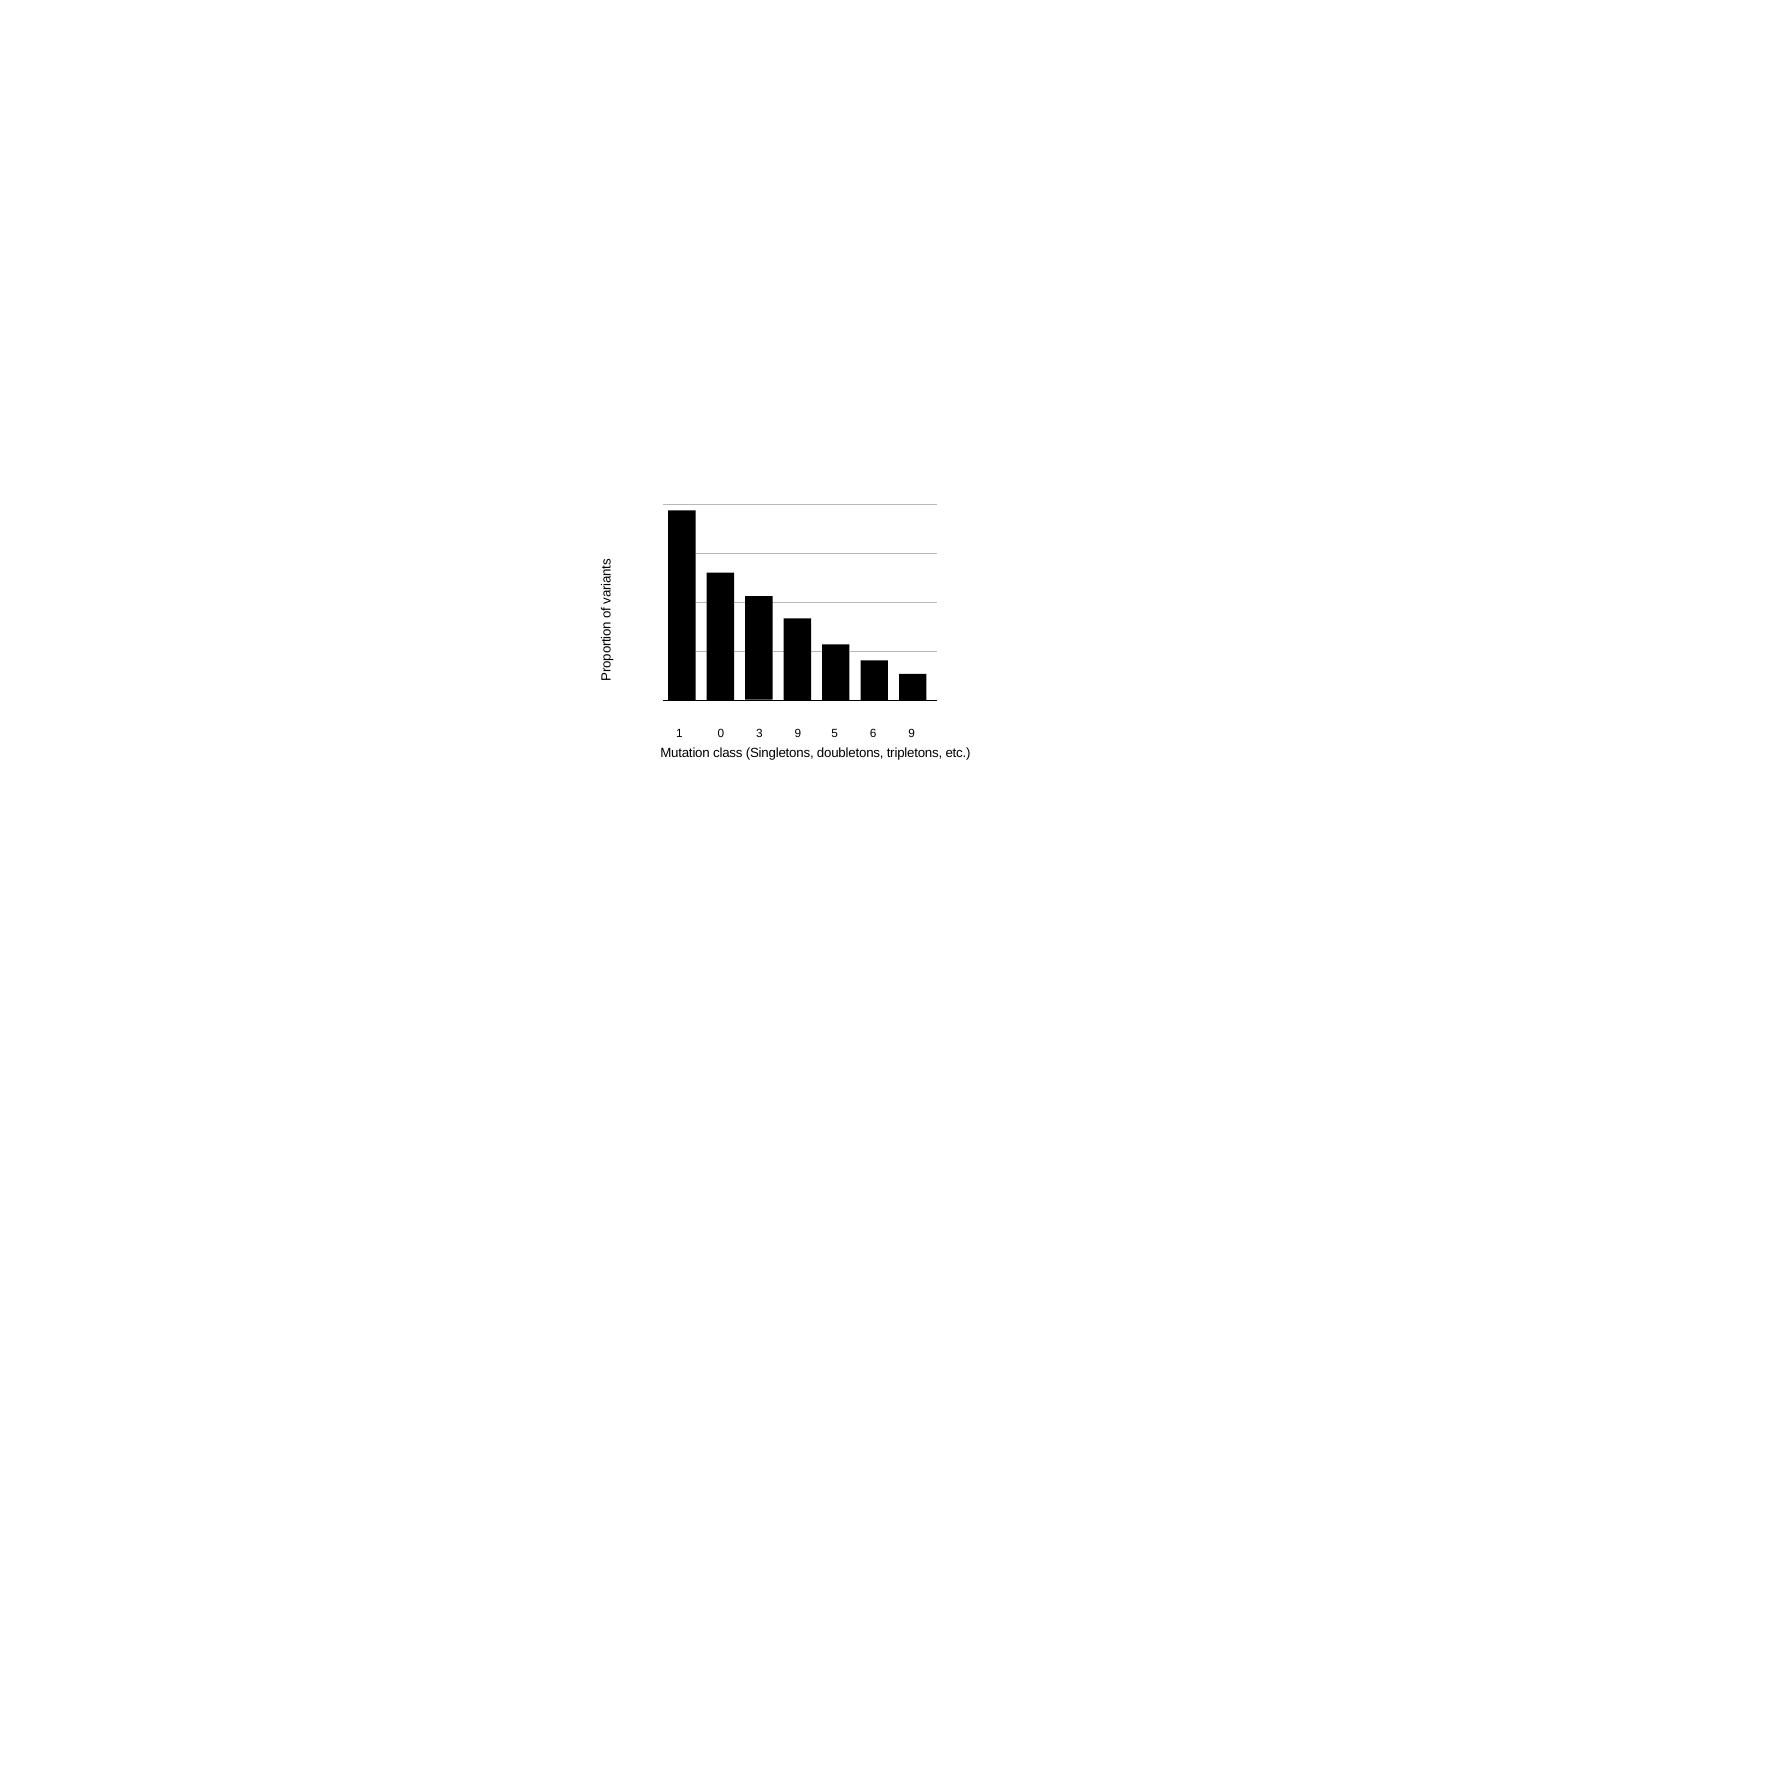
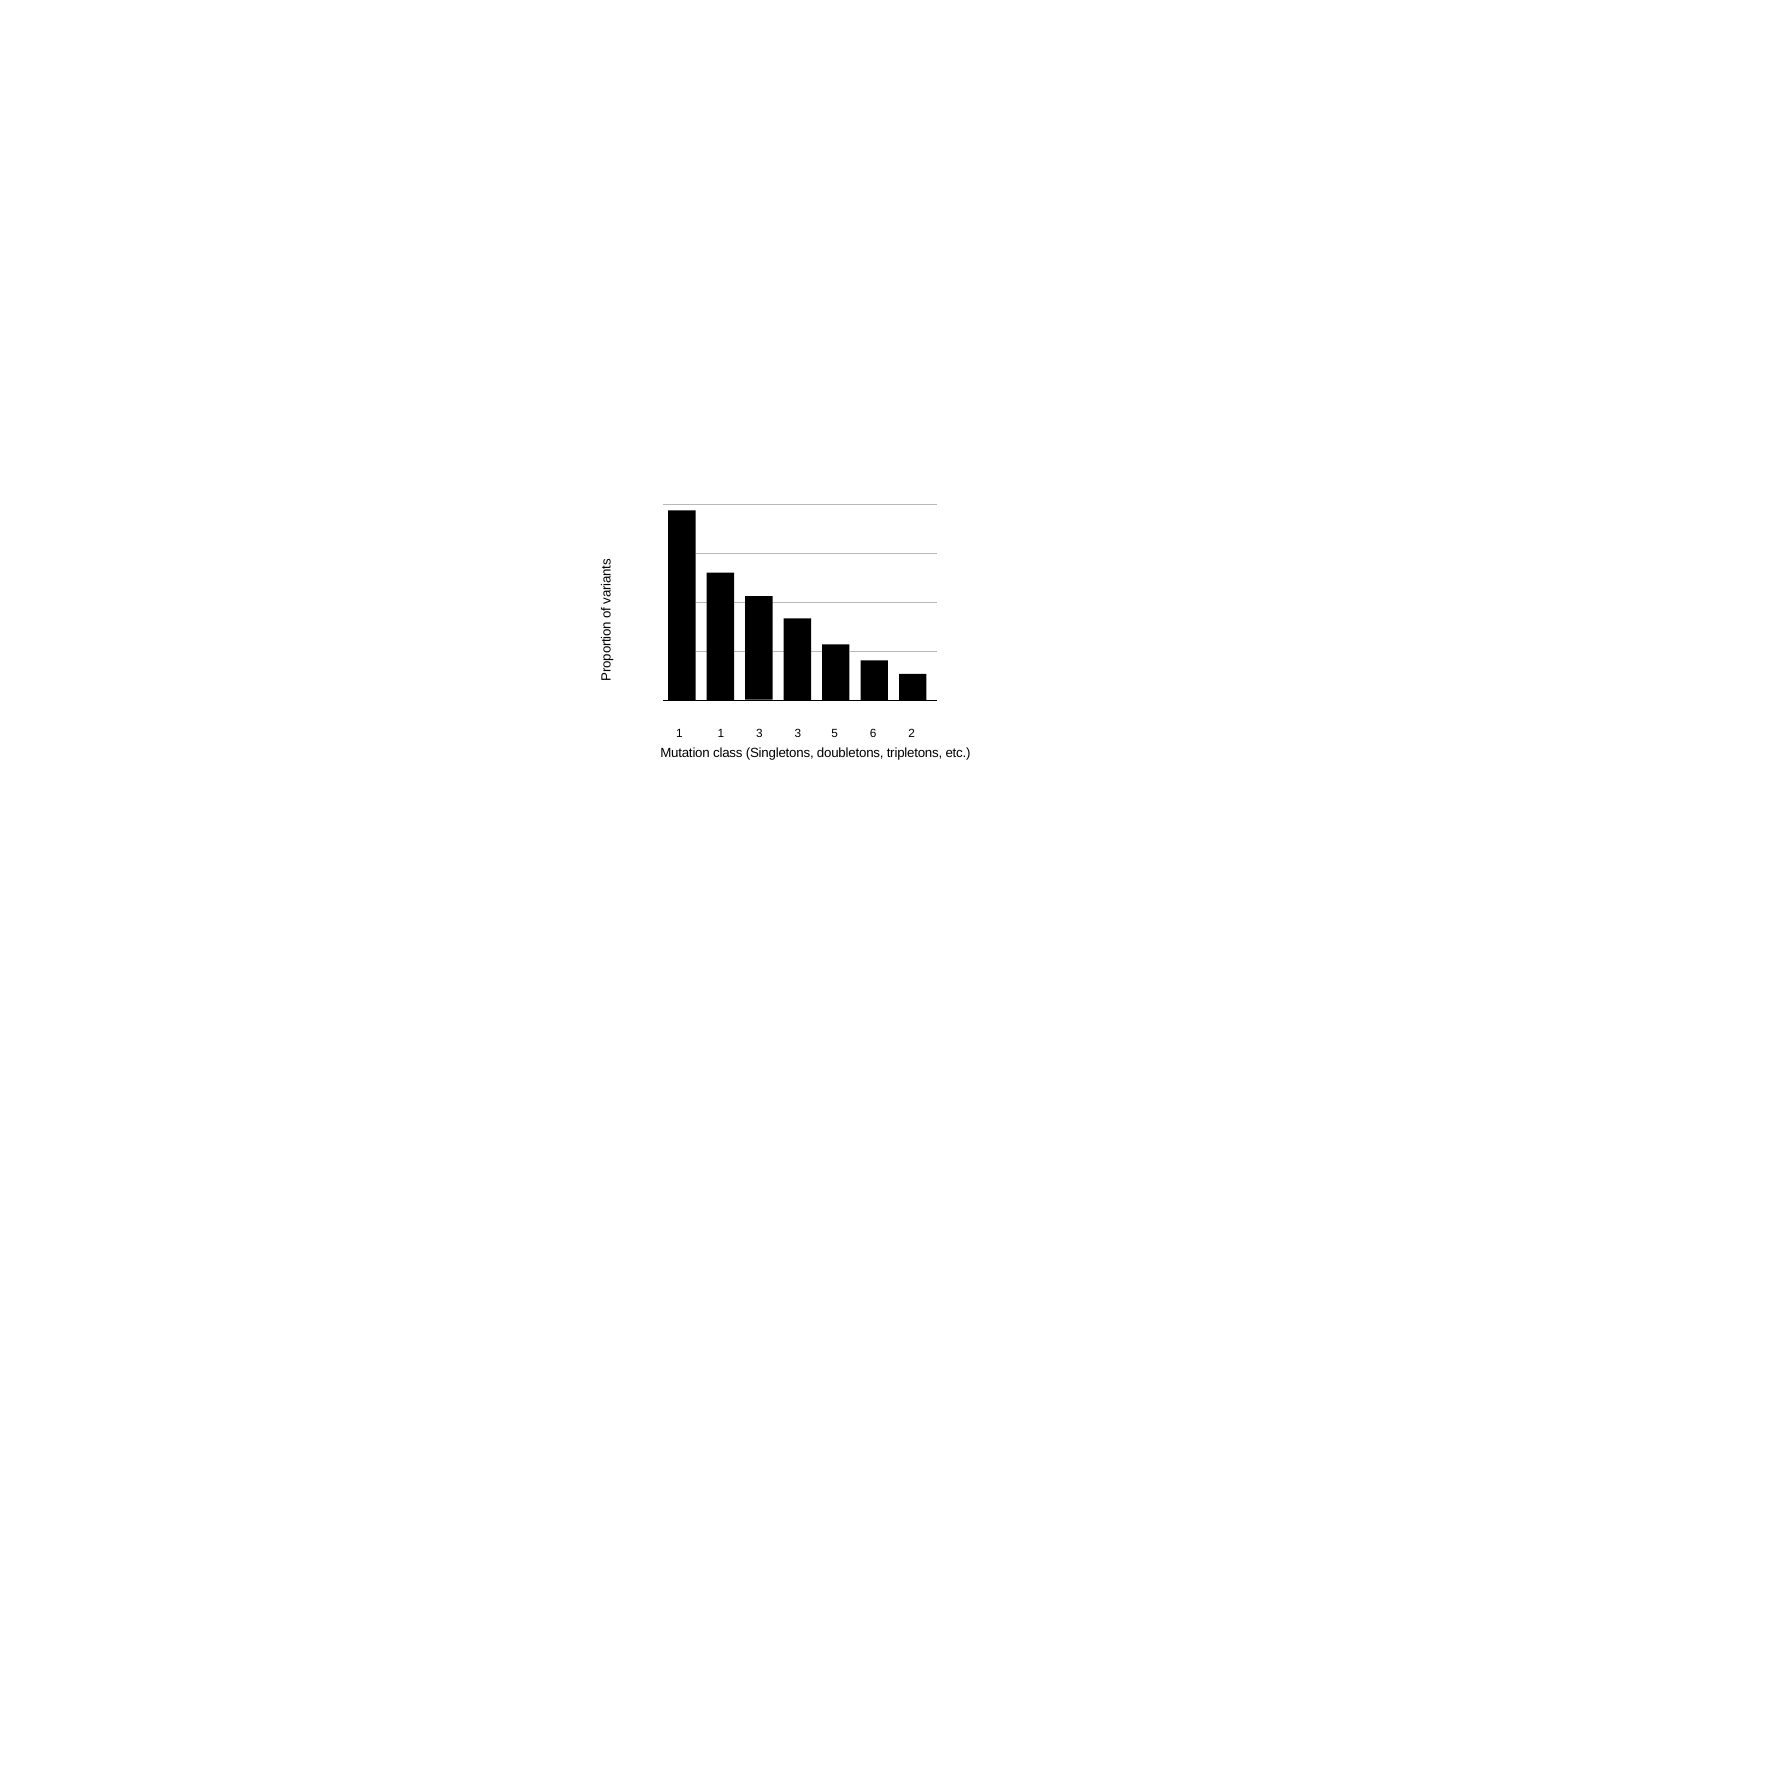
1 0: 0 -> 1
3 9: 9 -> 3
6 9: 9 -> 2
